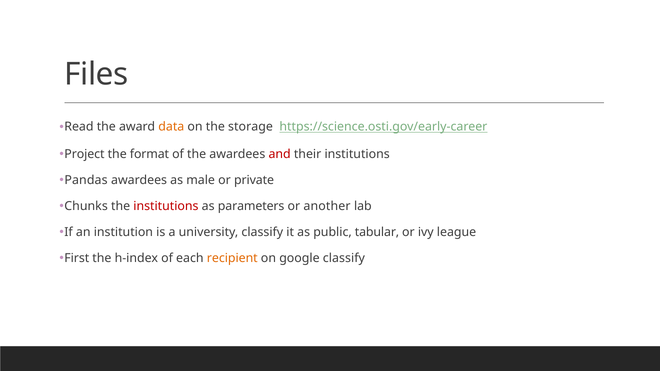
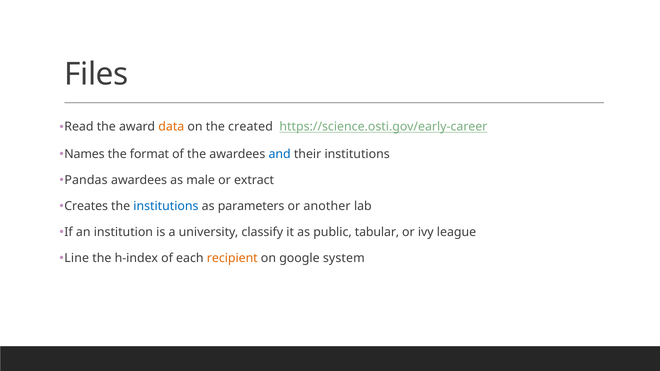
storage: storage -> created
Project: Project -> Names
and colour: red -> blue
private: private -> extract
Chunks: Chunks -> Creates
institutions at (166, 206) colour: red -> blue
First: First -> Line
google classify: classify -> system
